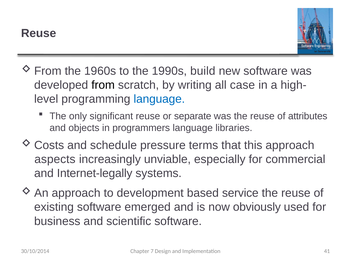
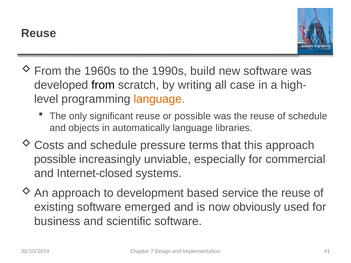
language at (159, 99) colour: blue -> orange
or separate: separate -> possible
of attributes: attributes -> schedule
programmers: programmers -> automatically
aspects at (55, 159): aspects -> possible
Internet-legally: Internet-legally -> Internet-closed
